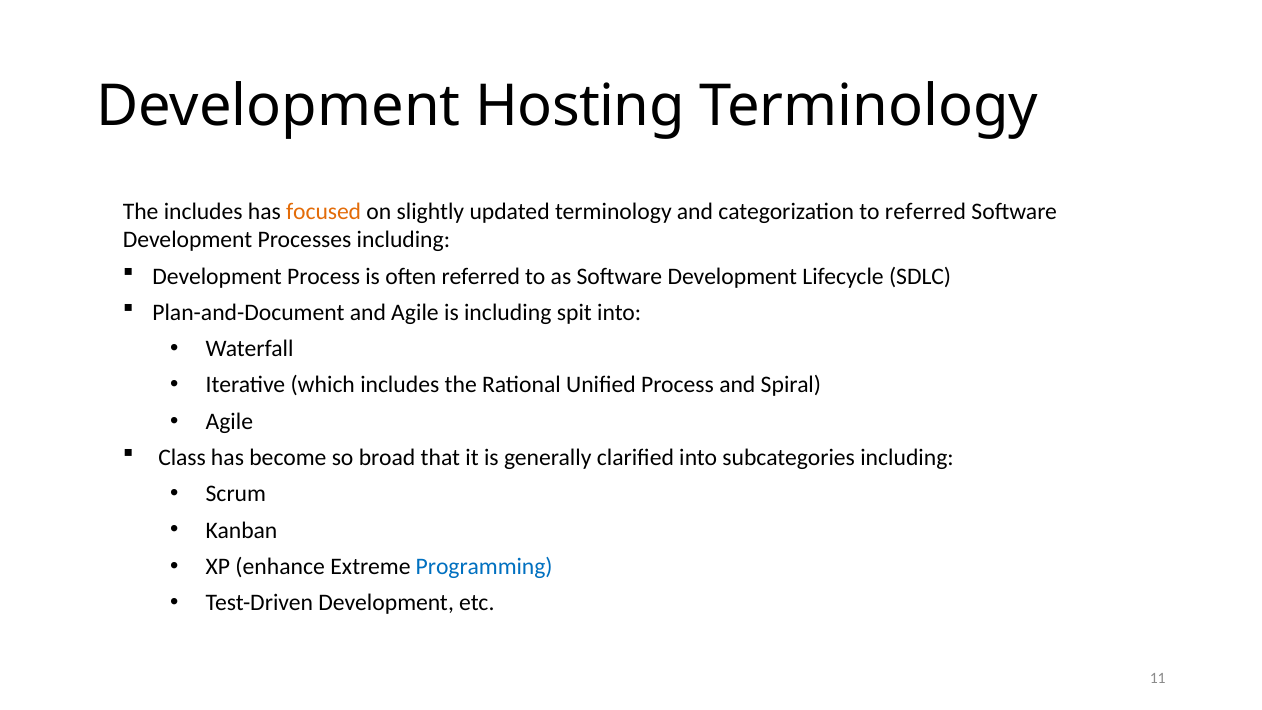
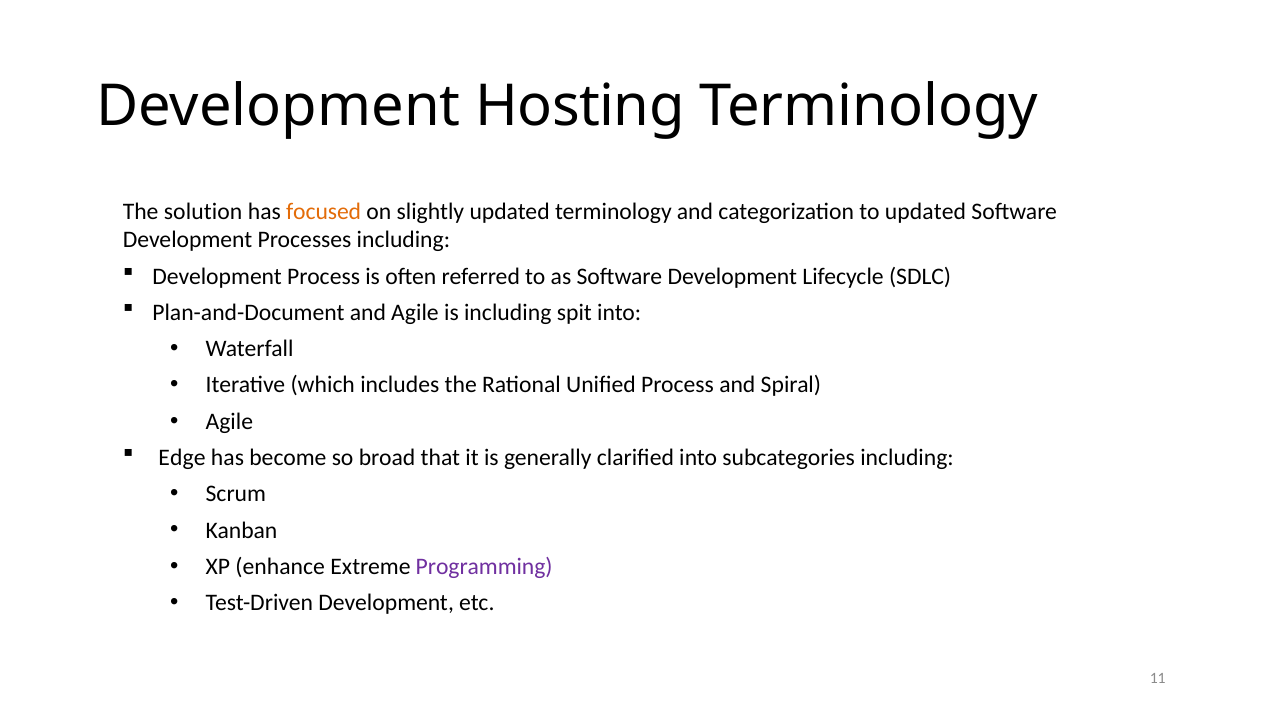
The includes: includes -> solution
to referred: referred -> updated
Class: Class -> Edge
Programming colour: blue -> purple
